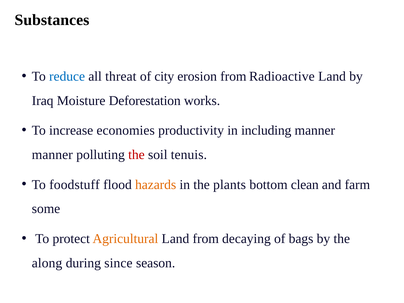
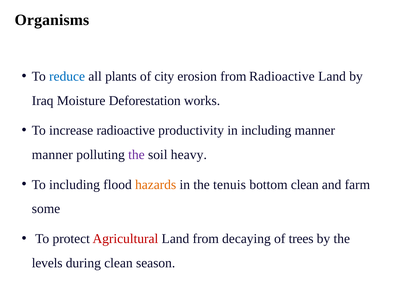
Substances: Substances -> Organisms
threat: threat -> plants
increase economies: economies -> radioactive
the at (136, 155) colour: red -> purple
tenuis: tenuis -> heavy
To foodstuff: foodstuff -> including
plants: plants -> tenuis
Agricultural colour: orange -> red
bags: bags -> trees
along: along -> levels
during since: since -> clean
